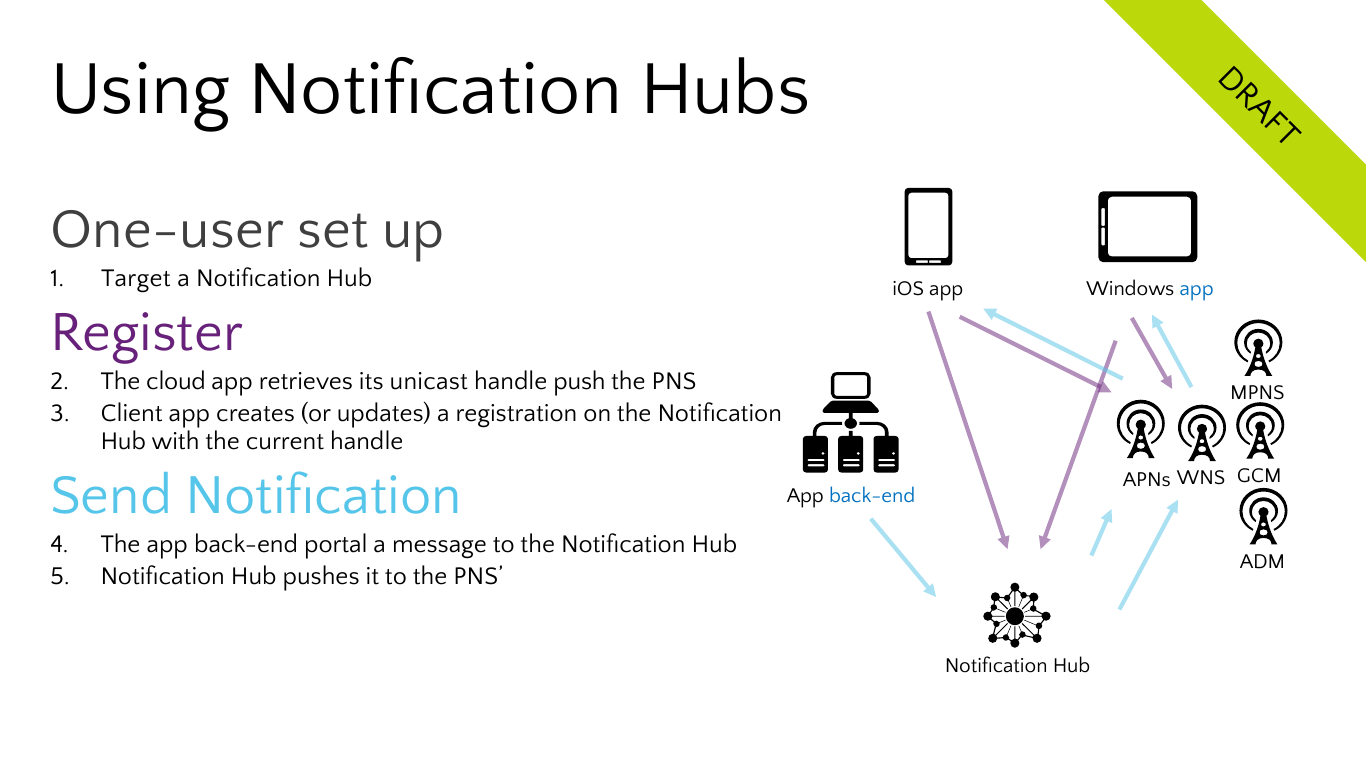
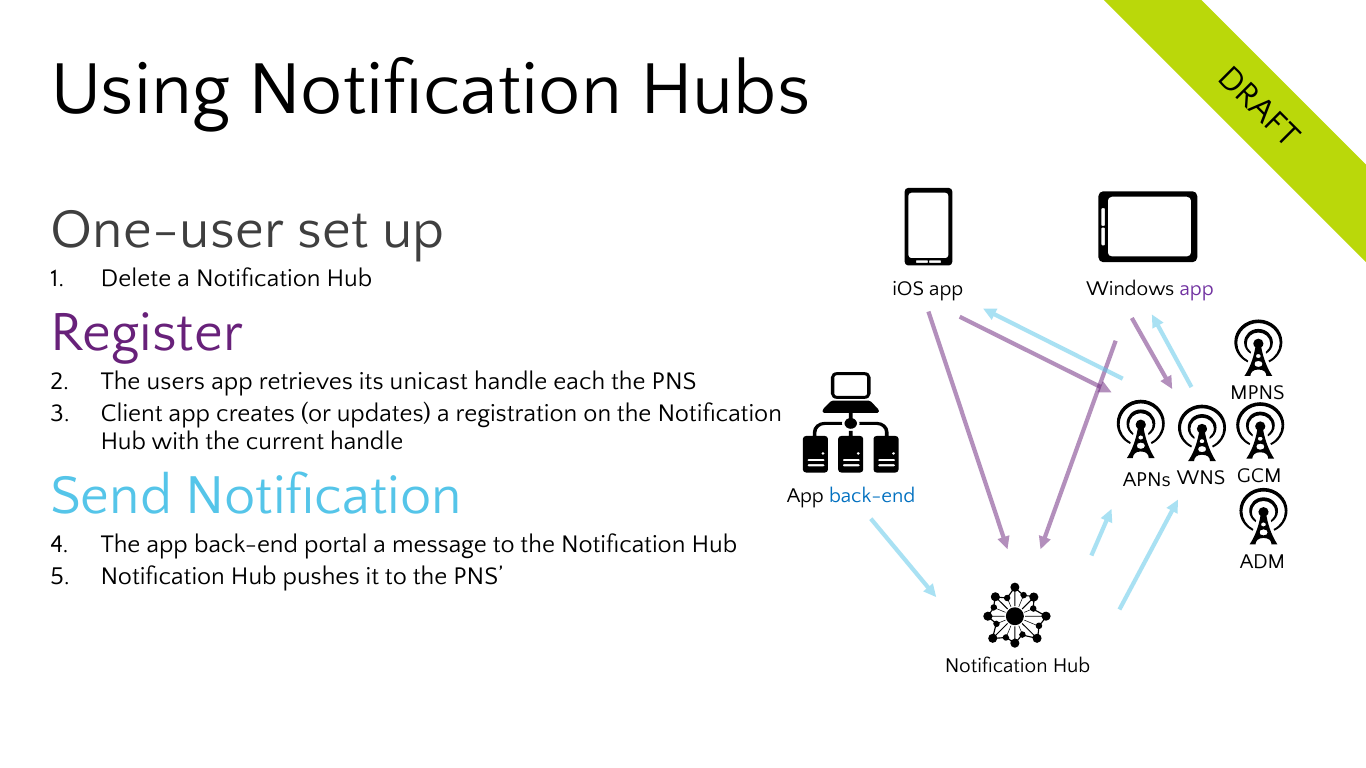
Target: Target -> Delete
app at (1197, 288) colour: blue -> purple
cloud: cloud -> users
push: push -> each
